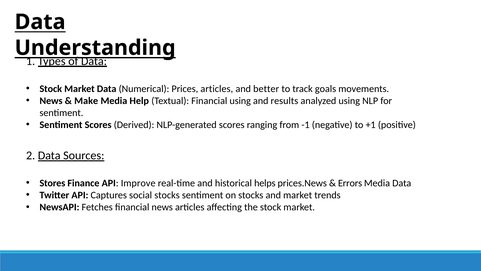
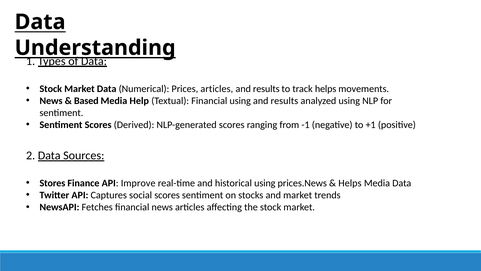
better at (266, 89): better -> results
track goals: goals -> helps
Make: Make -> Based
historical helps: helps -> using
Errors at (350, 183): Errors -> Helps
social stocks: stocks -> scores
